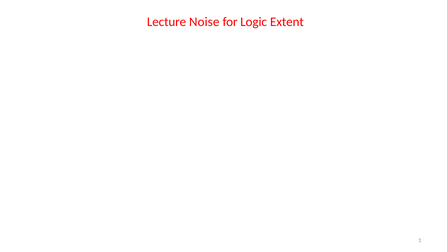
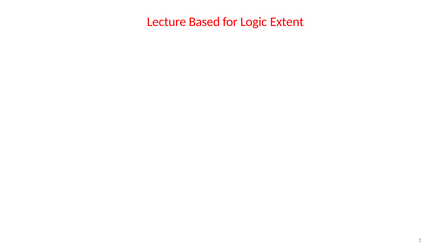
Noise: Noise -> Based
